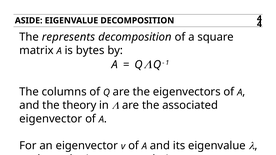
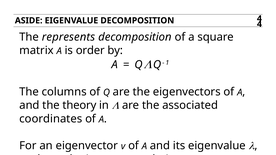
bytes: bytes -> order
eigenvector at (51, 119): eigenvector -> coordinates
